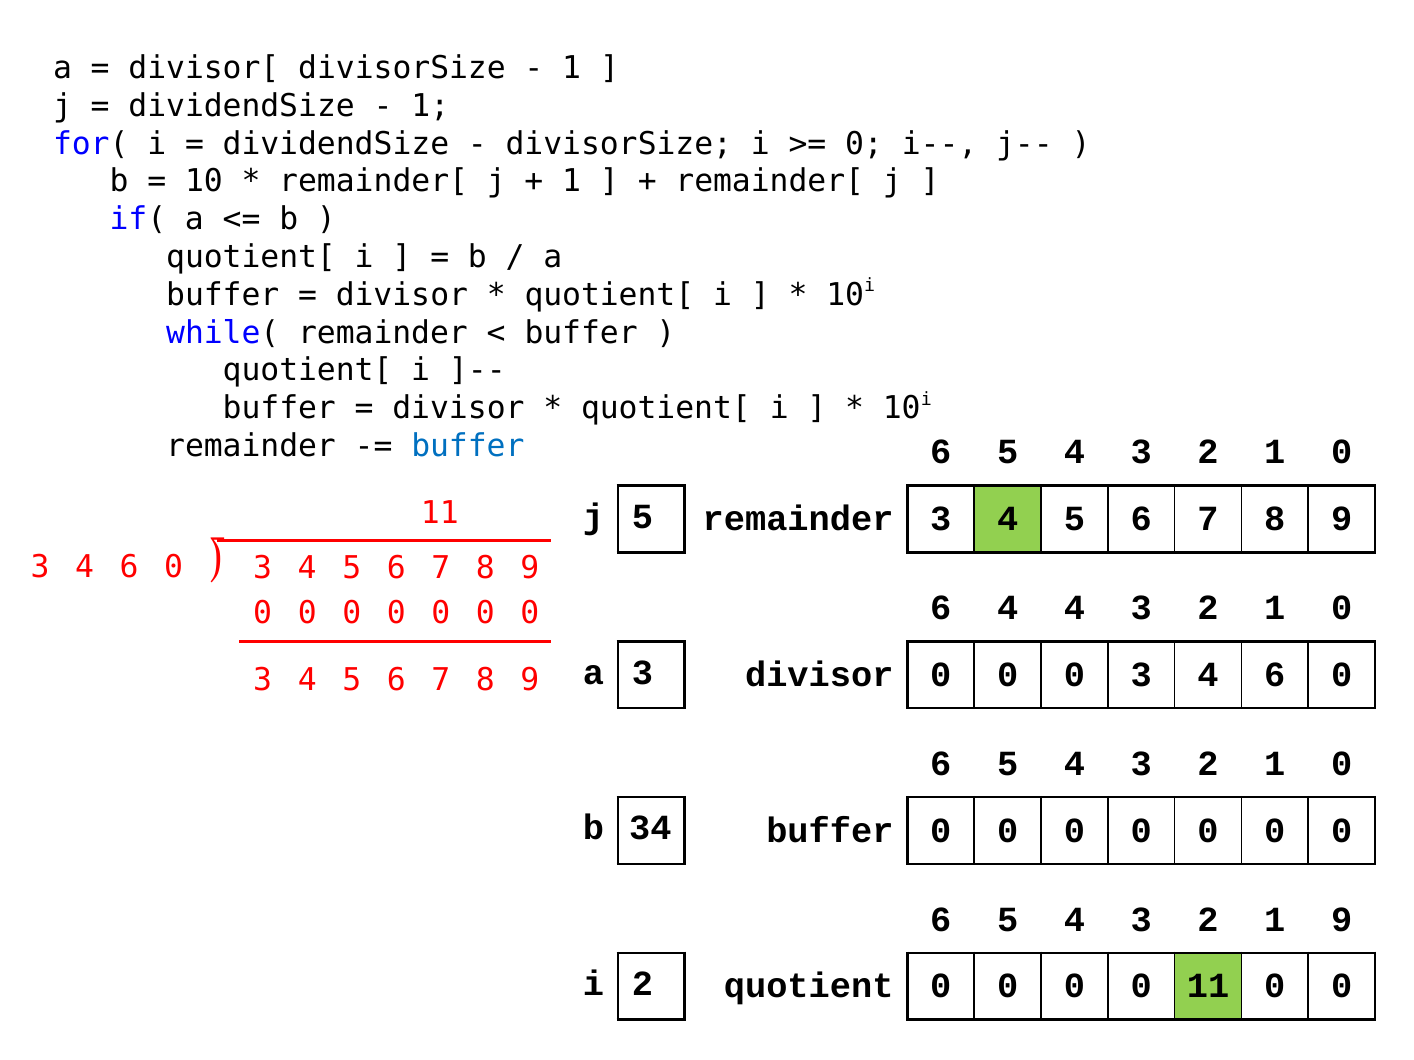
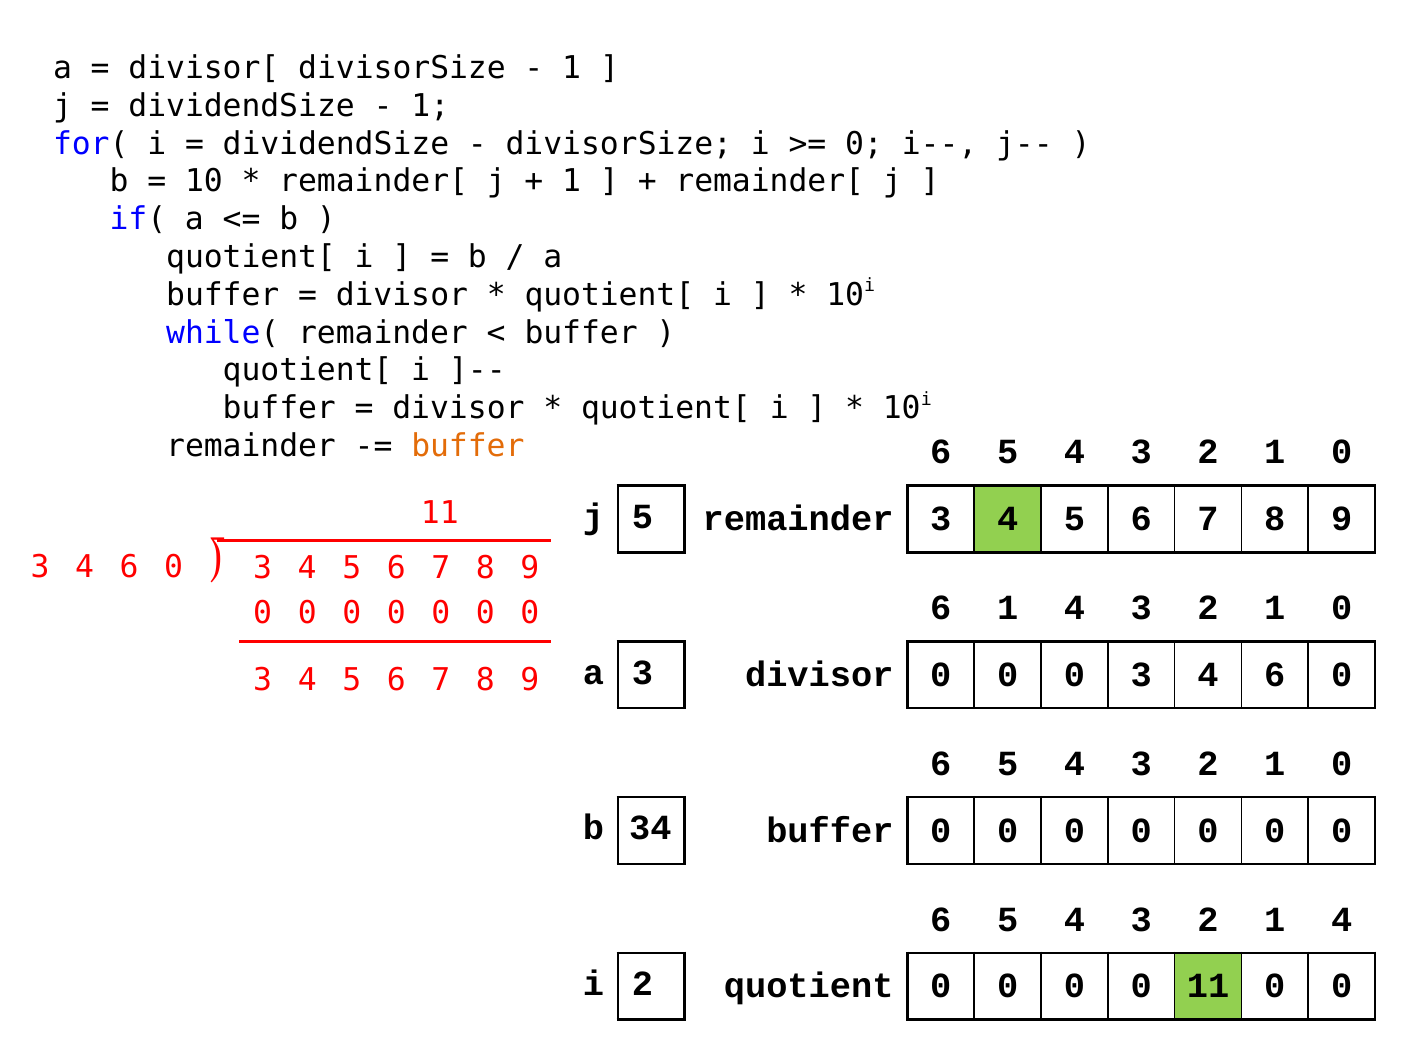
buffer at (468, 447) colour: blue -> orange
6 4: 4 -> 1
2 1 9: 9 -> 4
